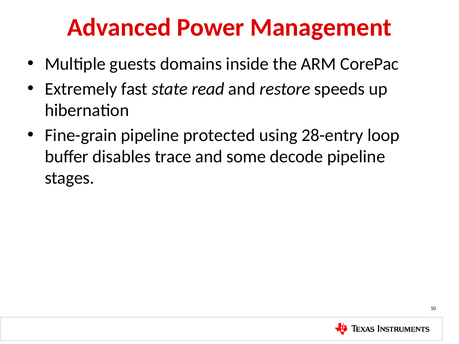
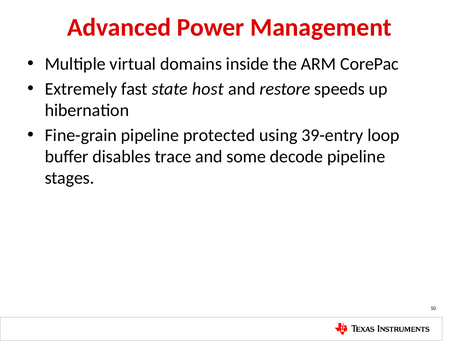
guests: guests -> virtual
read: read -> host
28-entry: 28-entry -> 39-entry
